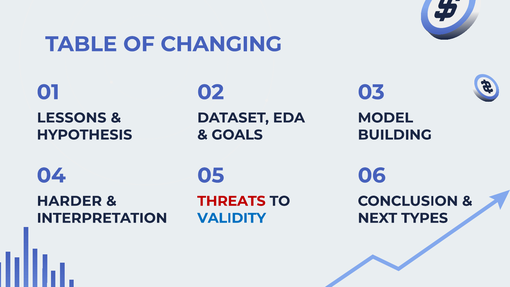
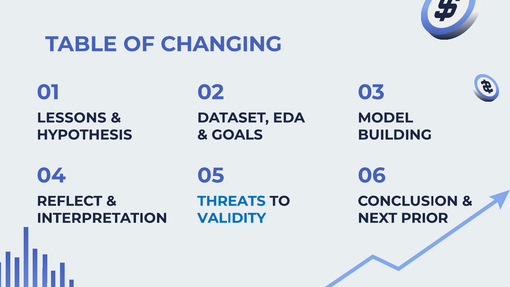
HARDER: HARDER -> REFLECT
THREATS colour: red -> blue
TYPES: TYPES -> PRIOR
